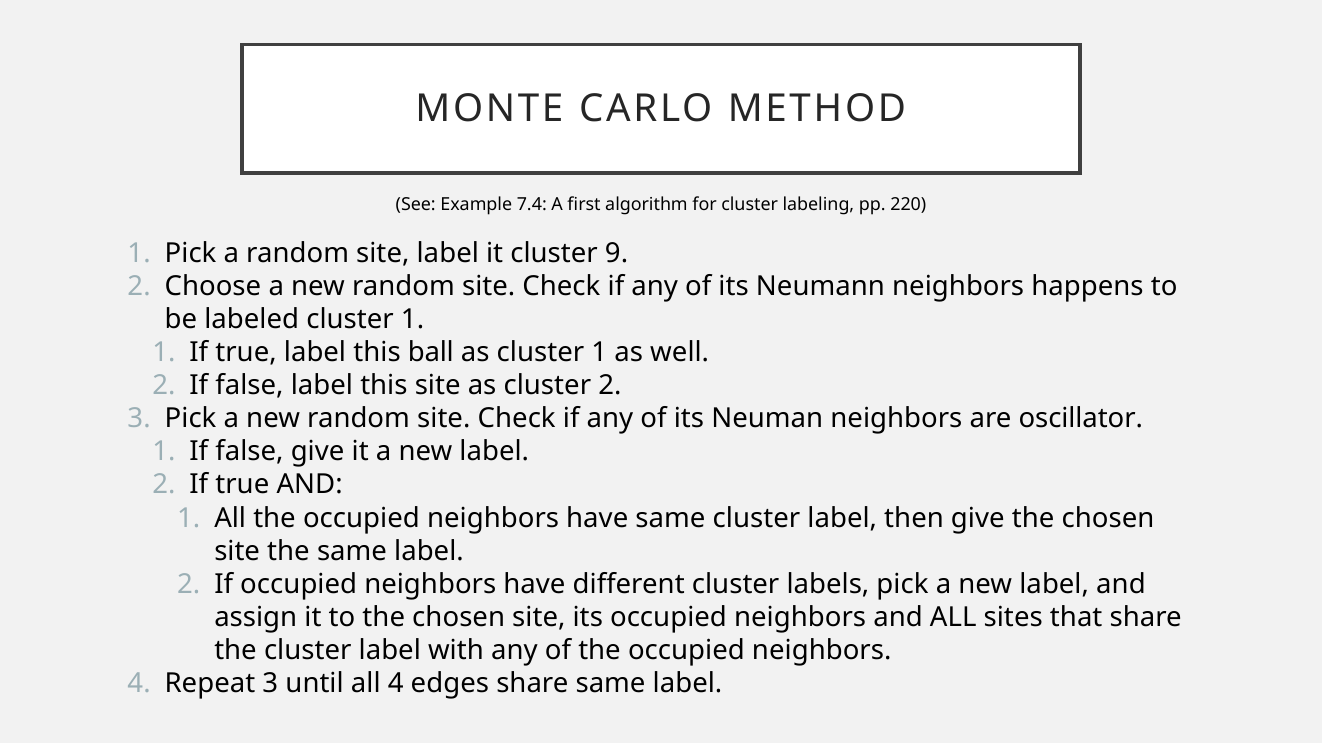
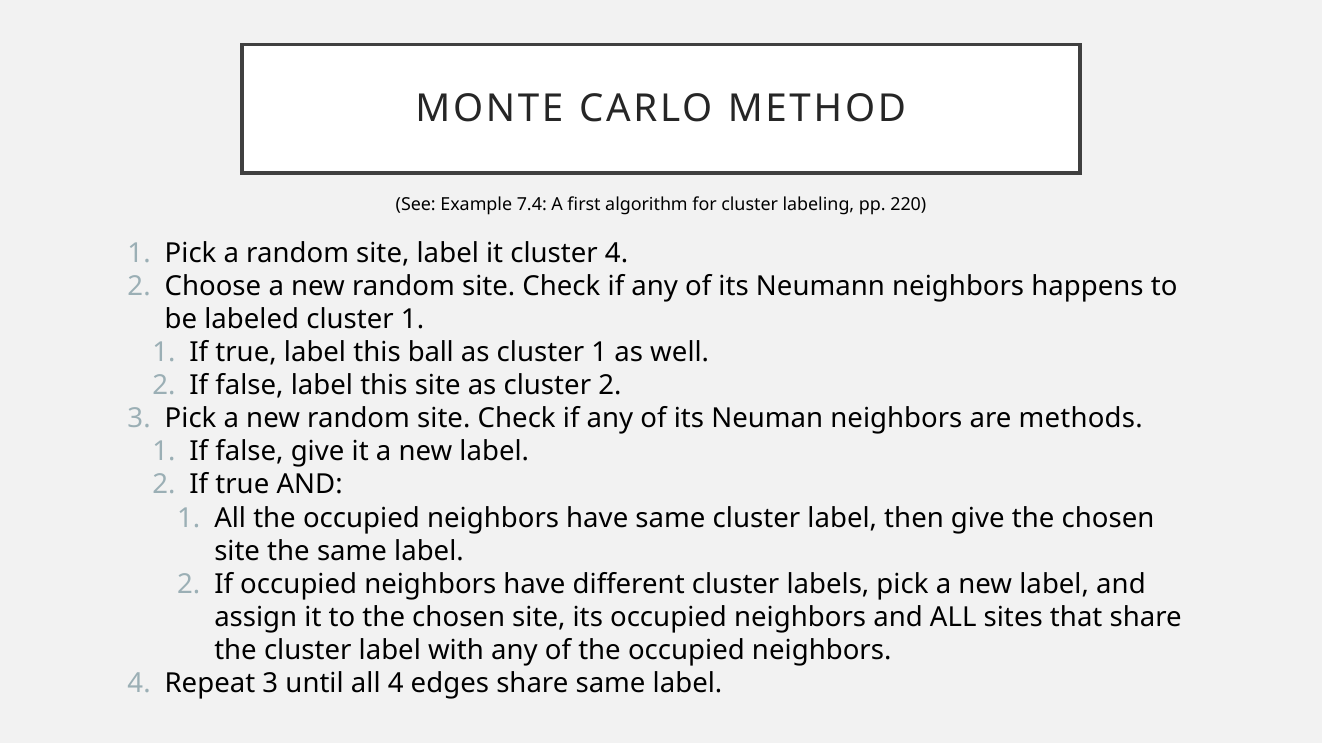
cluster 9: 9 -> 4
oscillator: oscillator -> methods
